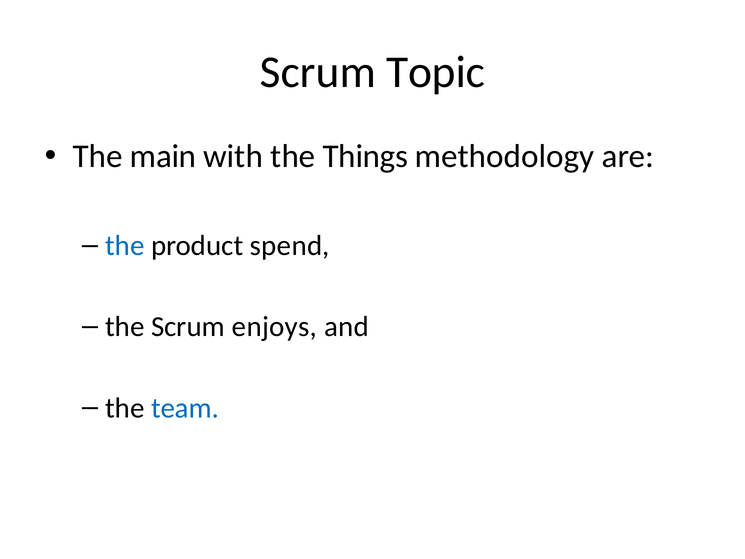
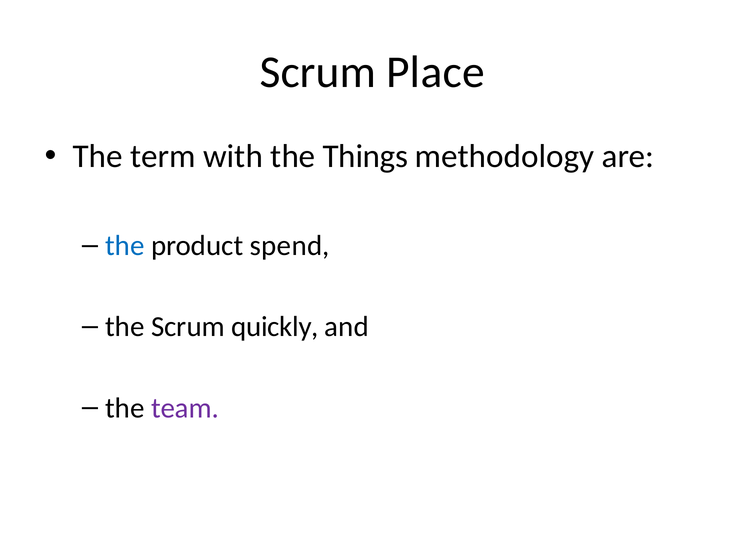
Topic: Topic -> Place
main: main -> term
enjoys: enjoys -> quickly
team colour: blue -> purple
